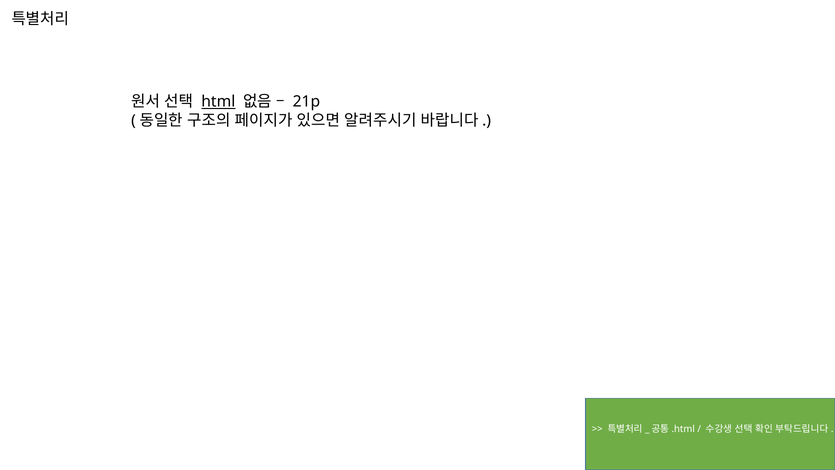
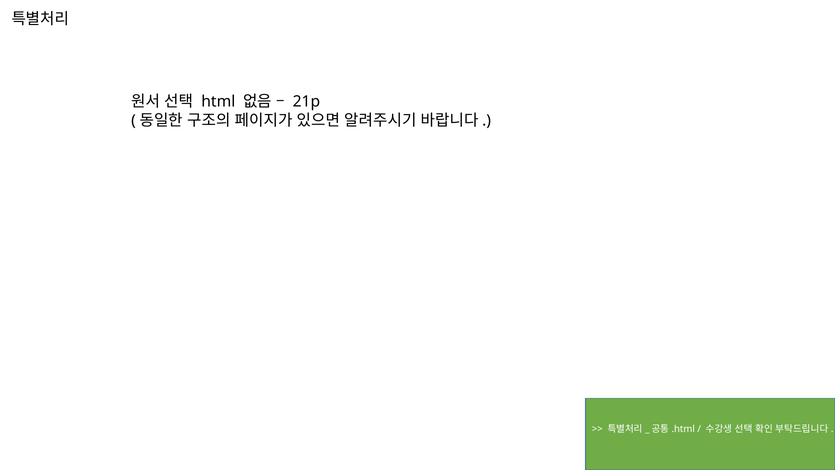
html underline: present -> none
